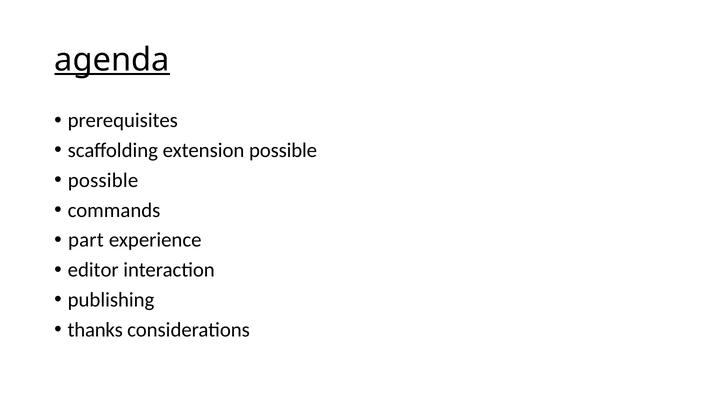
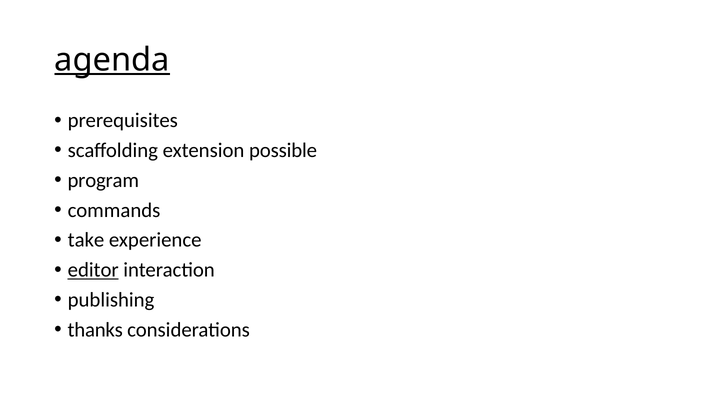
possible at (103, 180): possible -> program
part: part -> take
editor underline: none -> present
